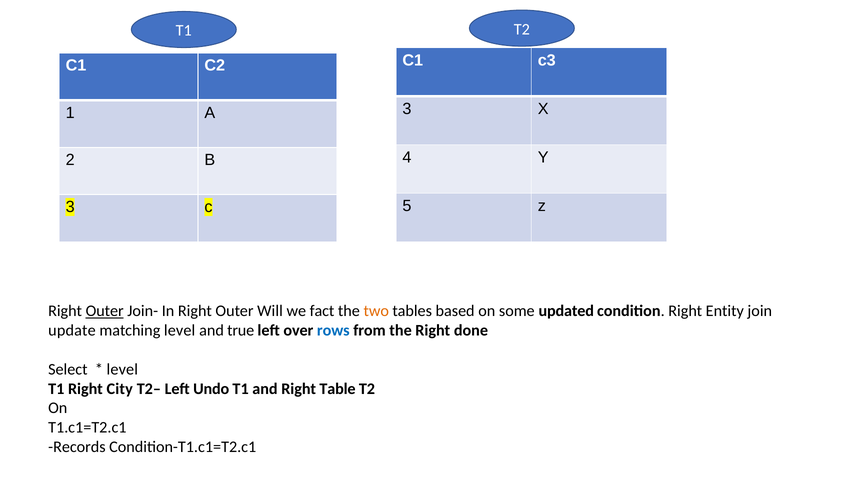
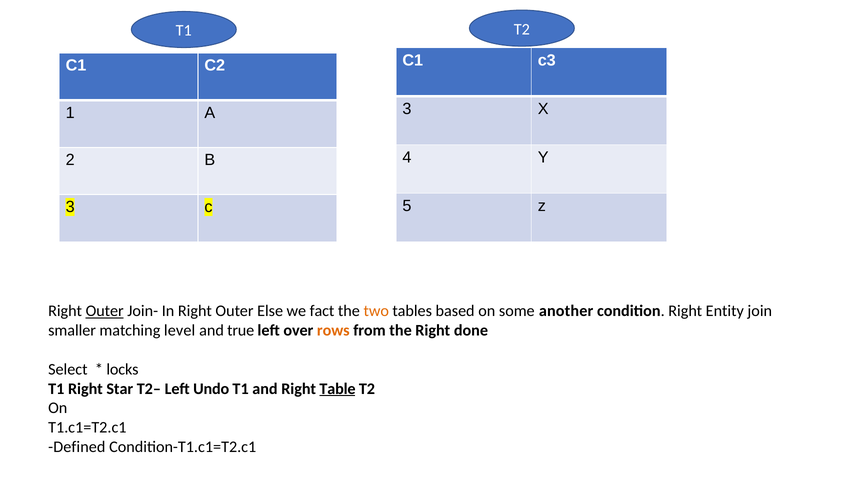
Will: Will -> Else
updated: updated -> another
update: update -> smaller
rows colour: blue -> orange
level at (122, 369): level -> locks
City: City -> Star
Table underline: none -> present
Records: Records -> Defined
